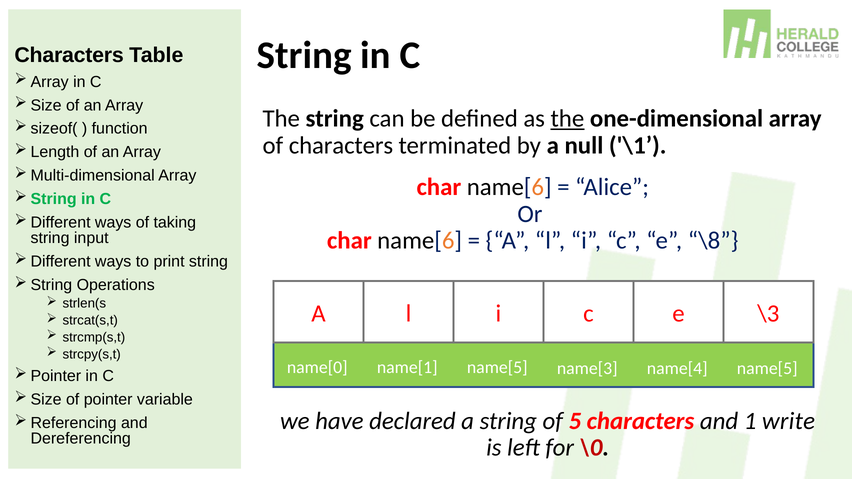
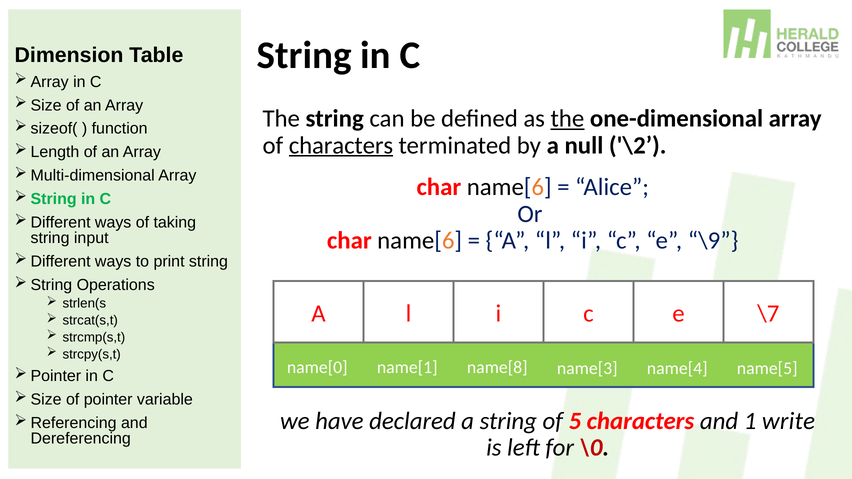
Characters at (69, 55): Characters -> Dimension
characters at (341, 145) underline: none -> present
\1: \1 -> \2
\8: \8 -> \9
\3: \3 -> \7
name[1 name[5: name[5 -> name[8
